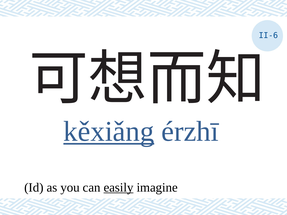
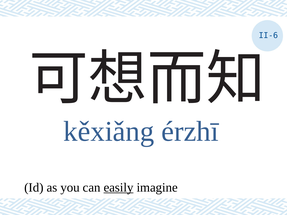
kěxiǎng underline: present -> none
